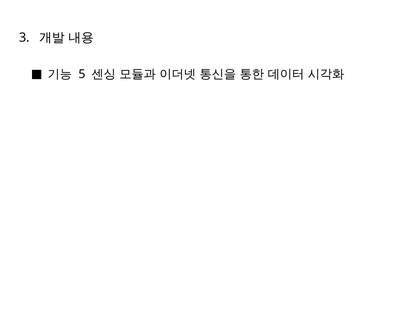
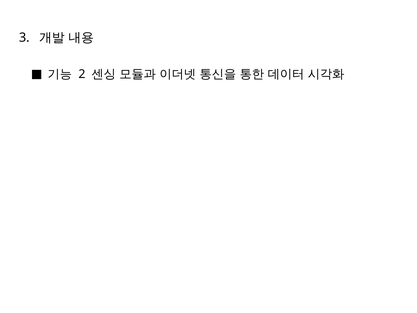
5: 5 -> 2
